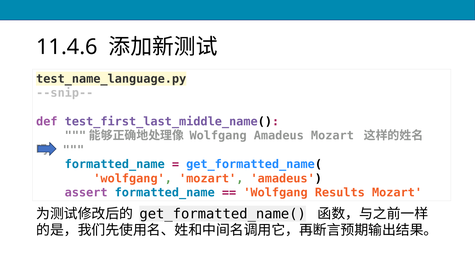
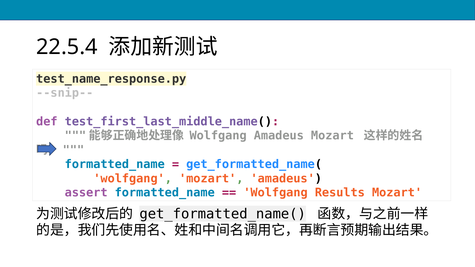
11.4.6: 11.4.6 -> 22.5.4
test_name_language.py: test_name_language.py -> test_name_response.py
